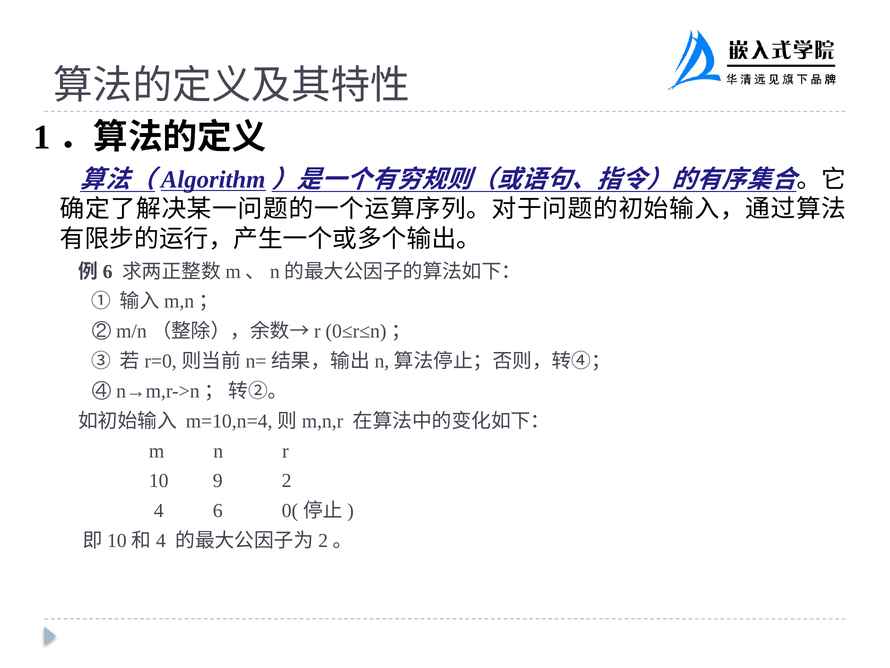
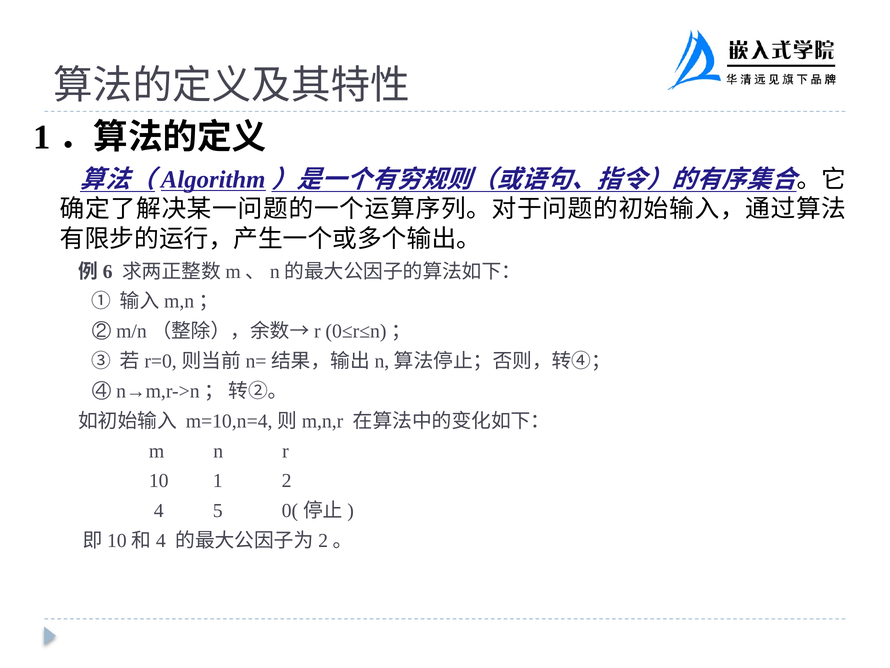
10 9: 9 -> 1
6: 6 -> 5
